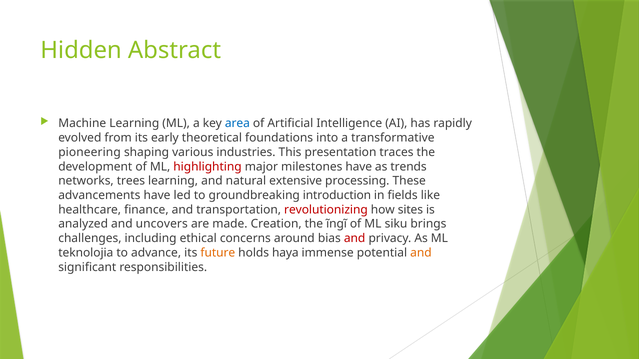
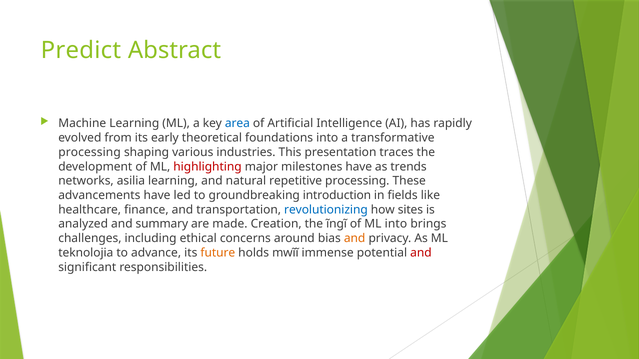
Hidden: Hidden -> Predict
pioneering at (90, 152): pioneering -> processing
trees: trees -> asilia
extensive: extensive -> repetitive
revolutionizing colour: red -> blue
uncovers: uncovers -> summary
ML siku: siku -> into
and at (355, 239) colour: red -> orange
haya: haya -> mwĩĩ
and at (421, 253) colour: orange -> red
